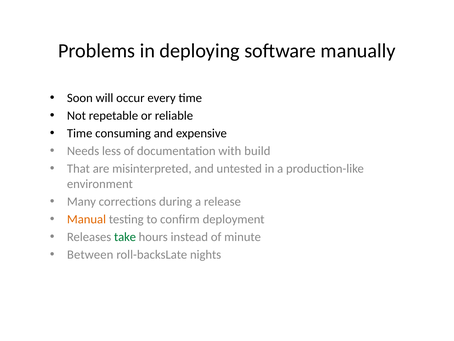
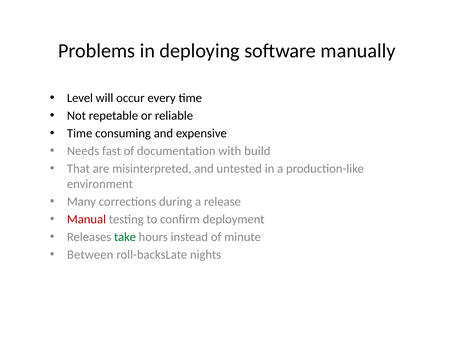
Soon: Soon -> Level
less: less -> fast
Manual colour: orange -> red
